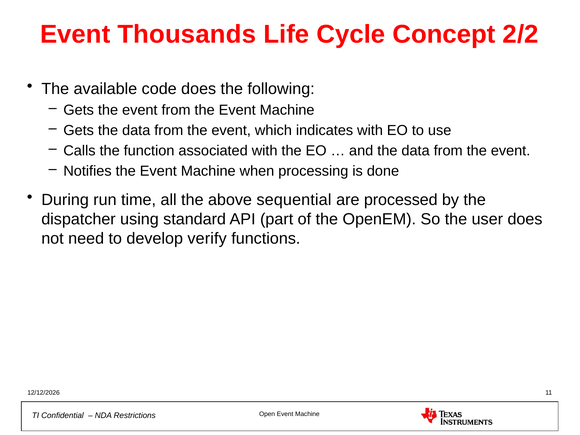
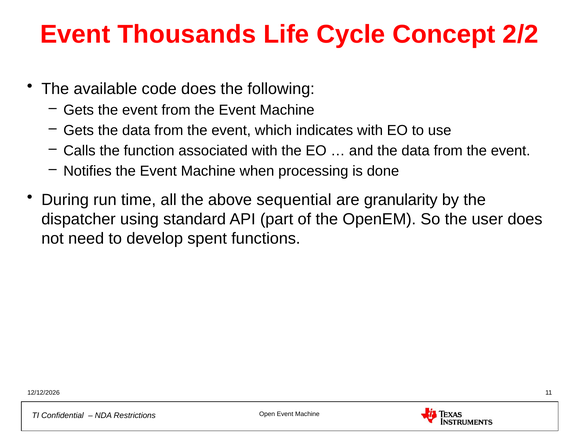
processed: processed -> granularity
verify: verify -> spent
